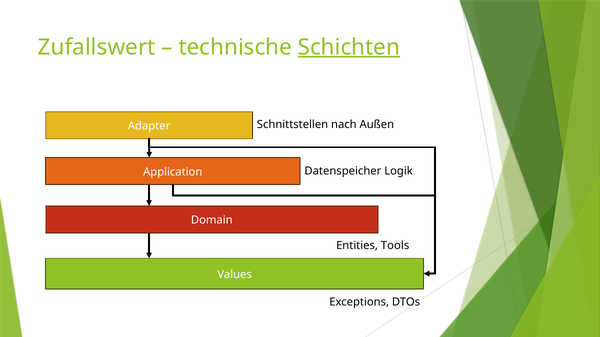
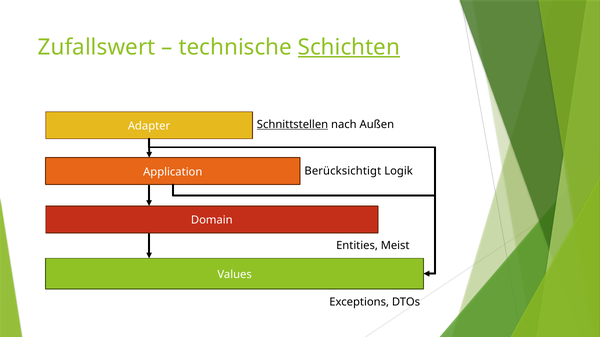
Schnittstellen underline: none -> present
Datenspeicher: Datenspeicher -> Berücksichtigt
Tools: Tools -> Meist
